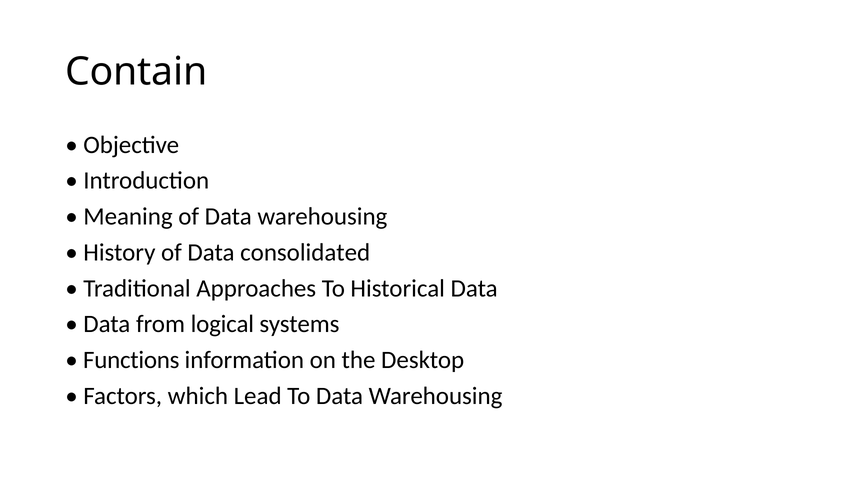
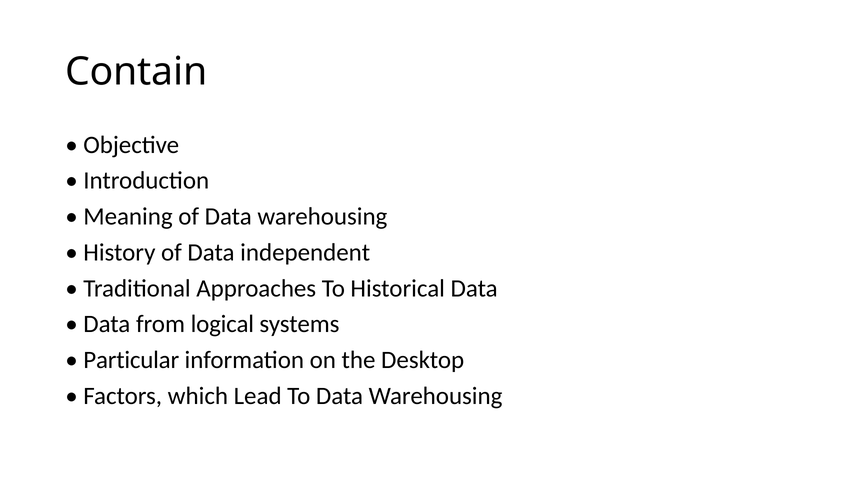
consolidated: consolidated -> independent
Functions: Functions -> Particular
